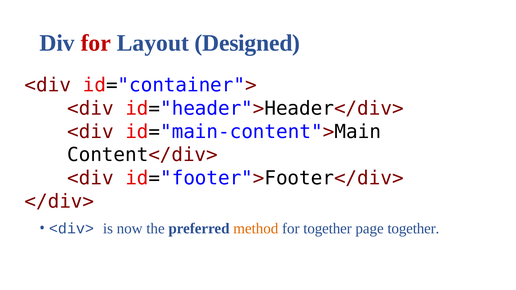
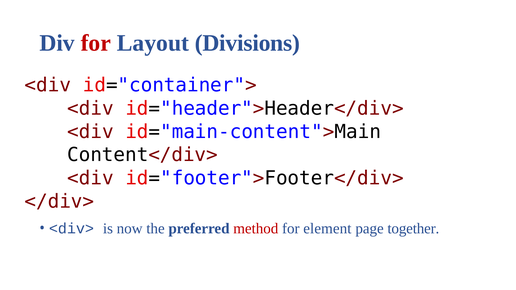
Designed: Designed -> Divisions
method colour: orange -> red
for together: together -> element
